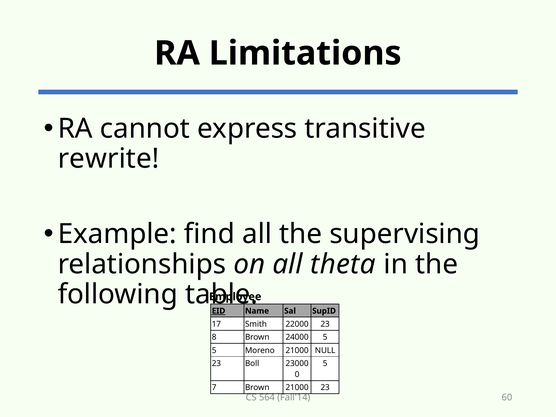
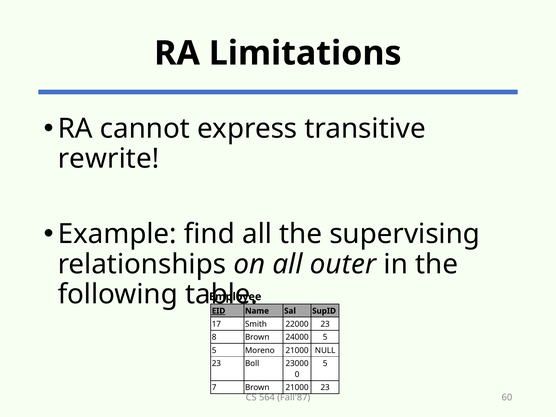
theta: theta -> outer
Fall'14: Fall'14 -> Fall'87
